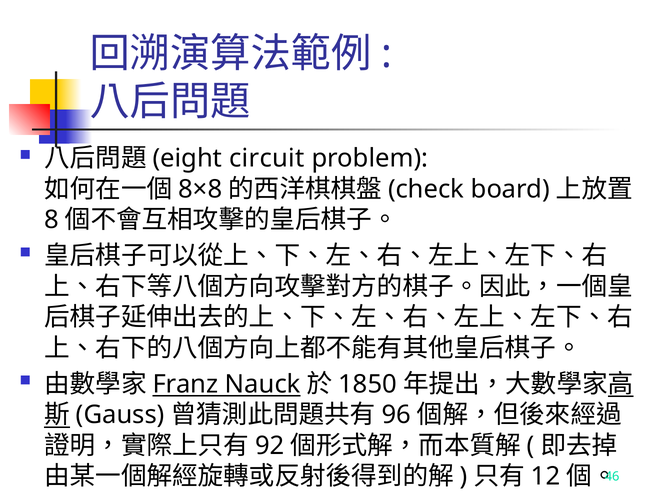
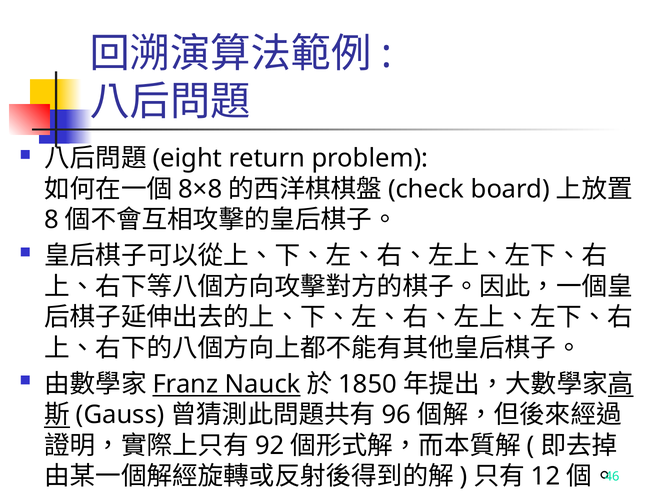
circuit: circuit -> return
